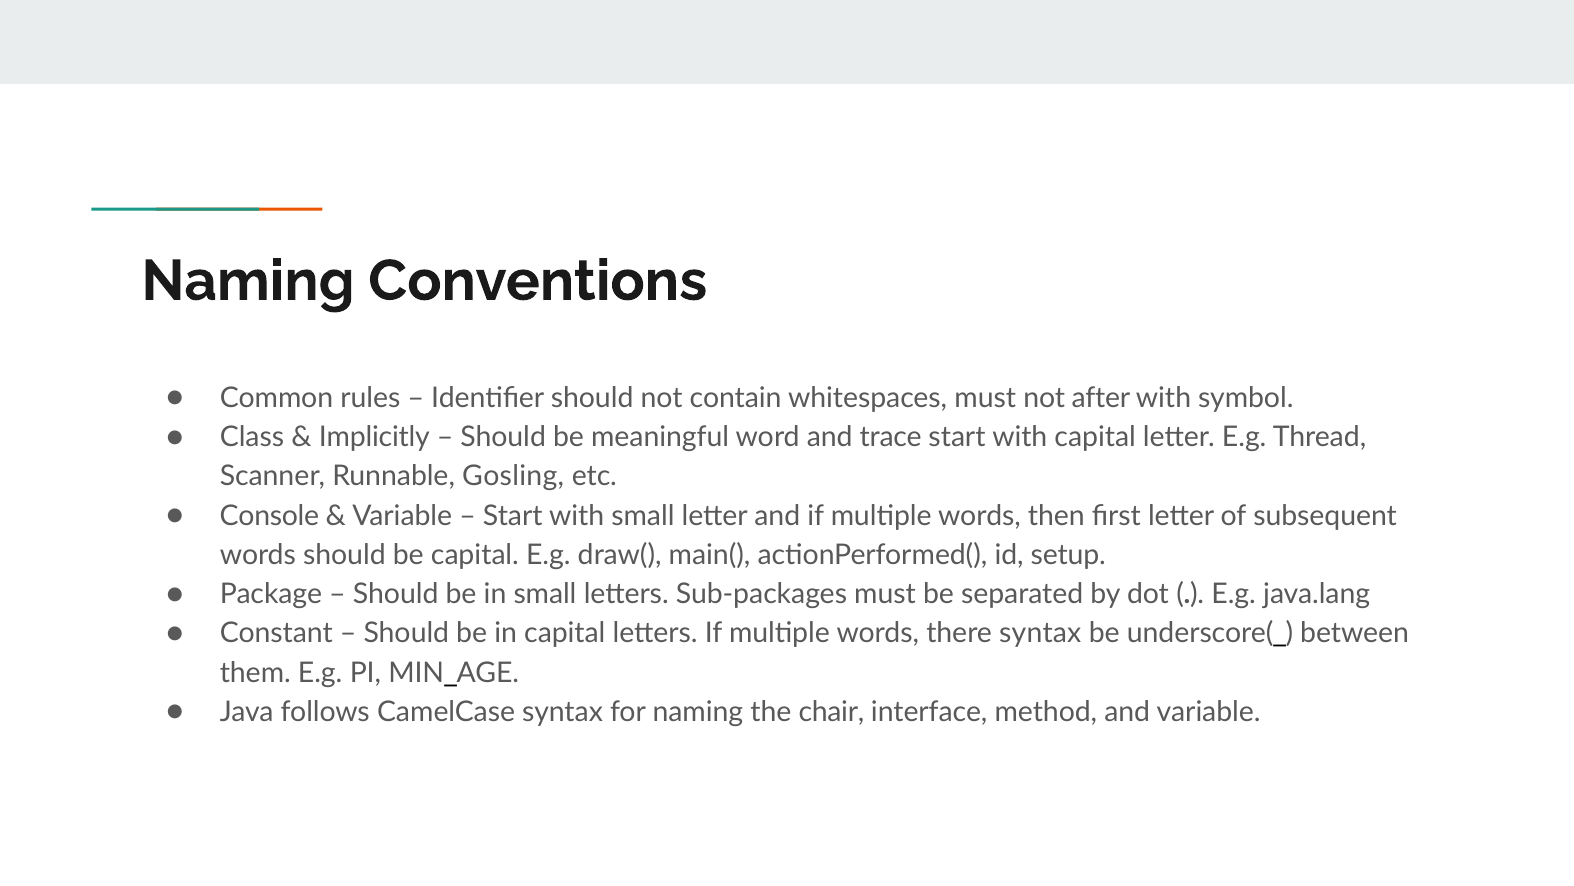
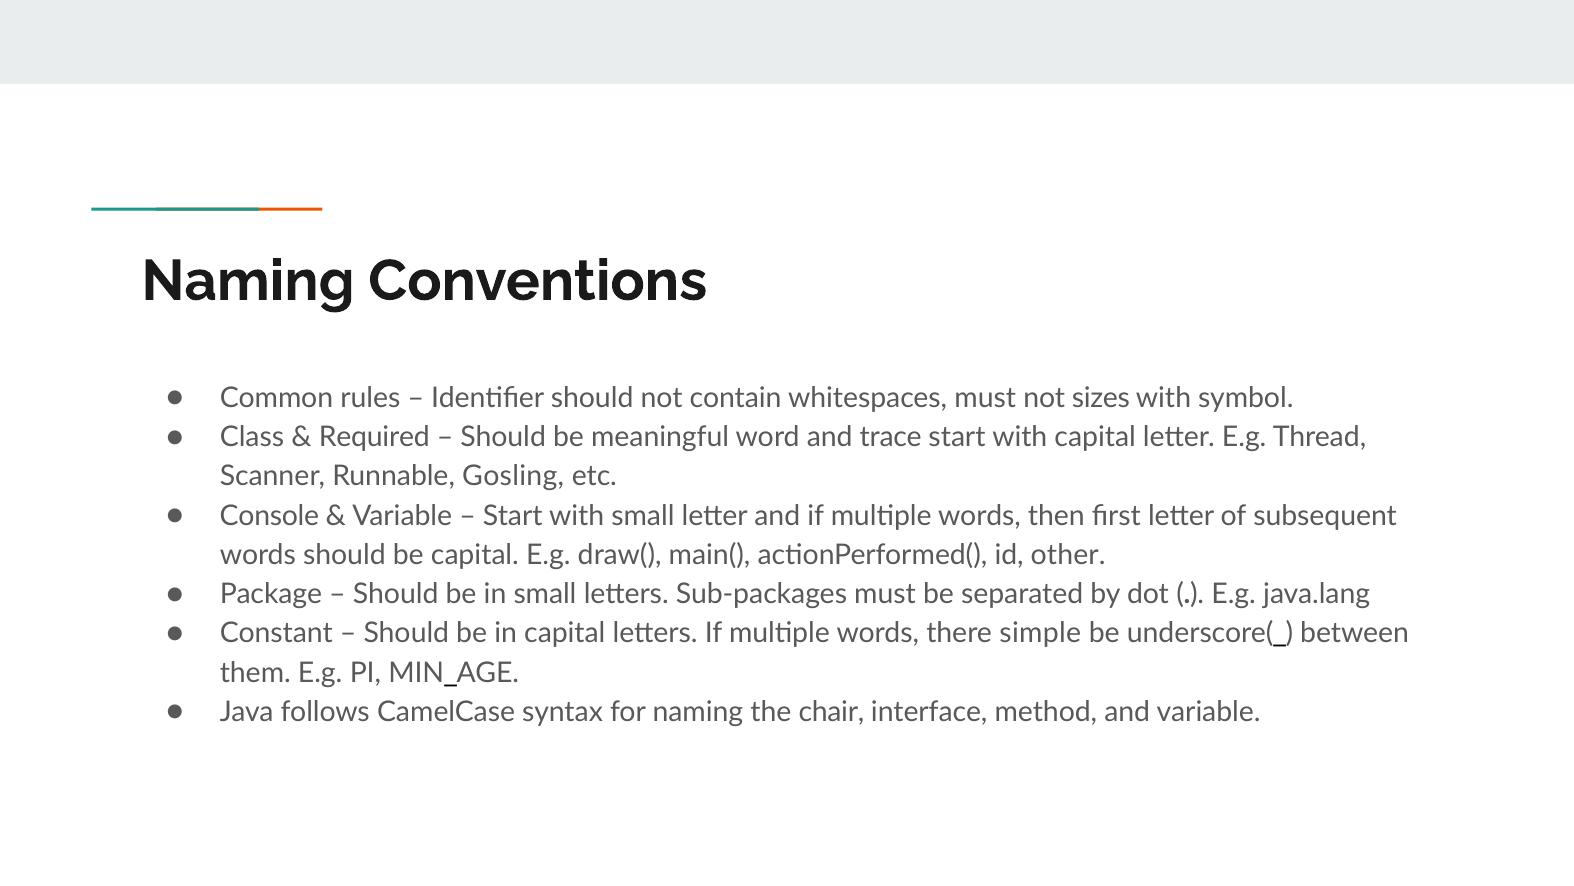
after: after -> sizes
Implicitly: Implicitly -> Required
setup: setup -> other
there syntax: syntax -> simple
